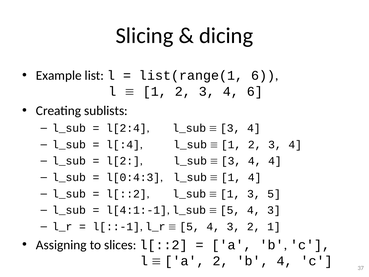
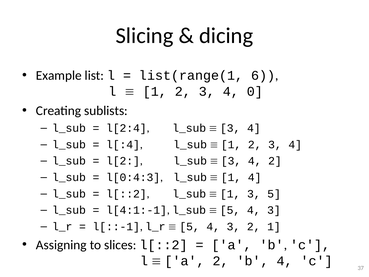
4 6: 6 -> 0
4 4: 4 -> 2
